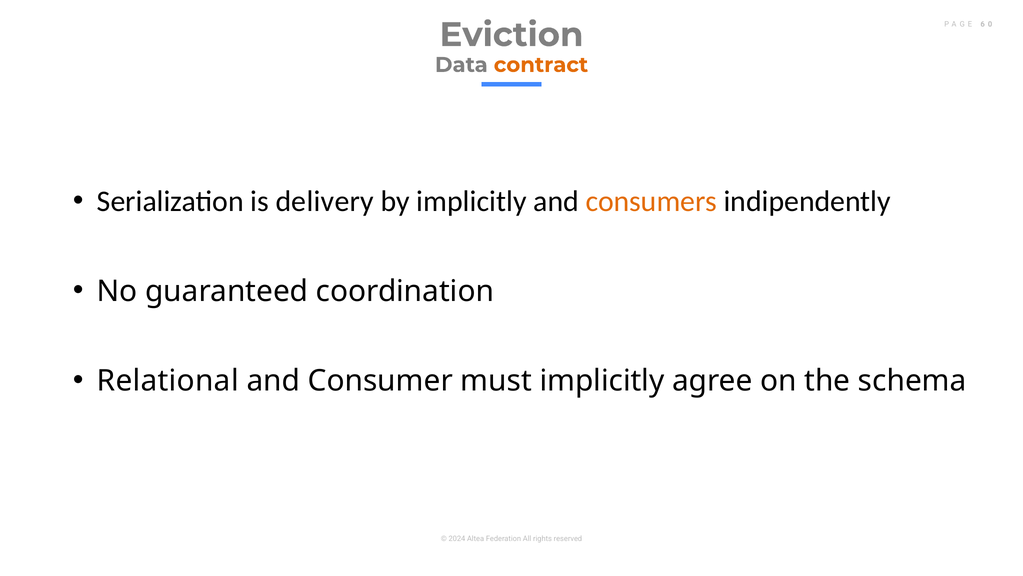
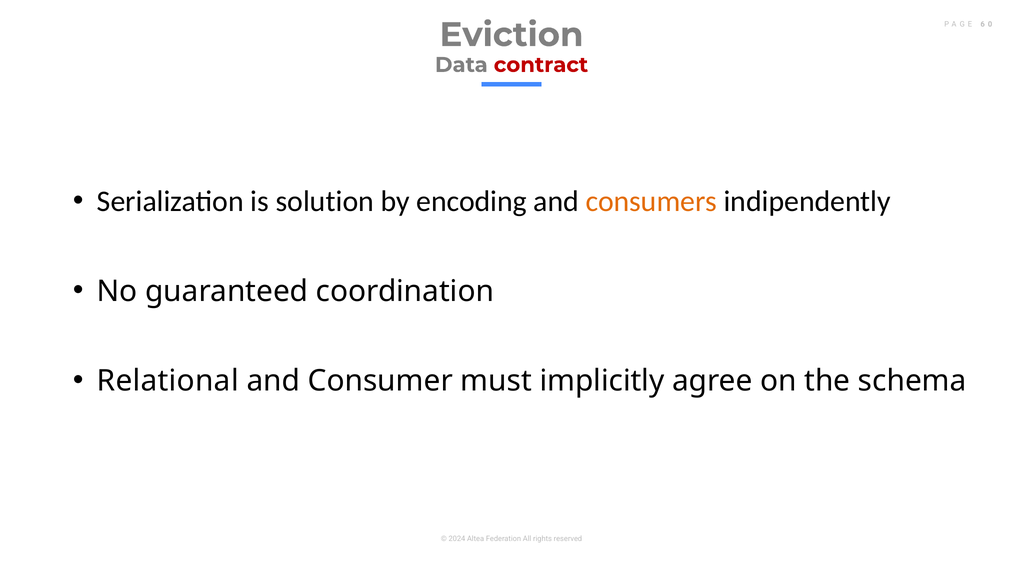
contract colour: orange -> red
delivery: delivery -> solution
by implicitly: implicitly -> encoding
